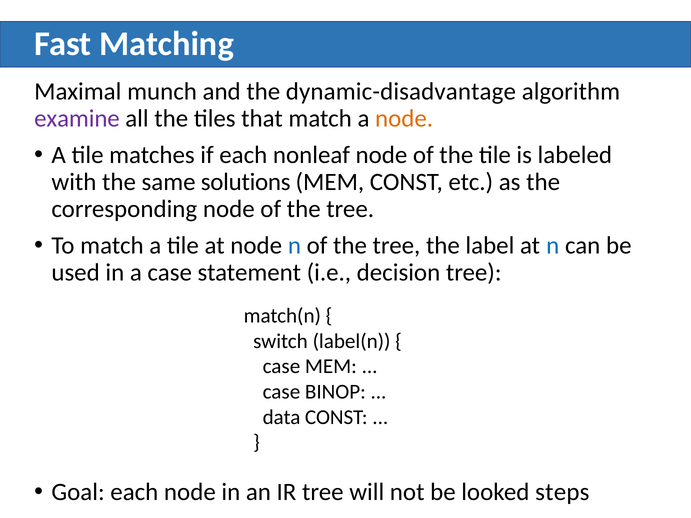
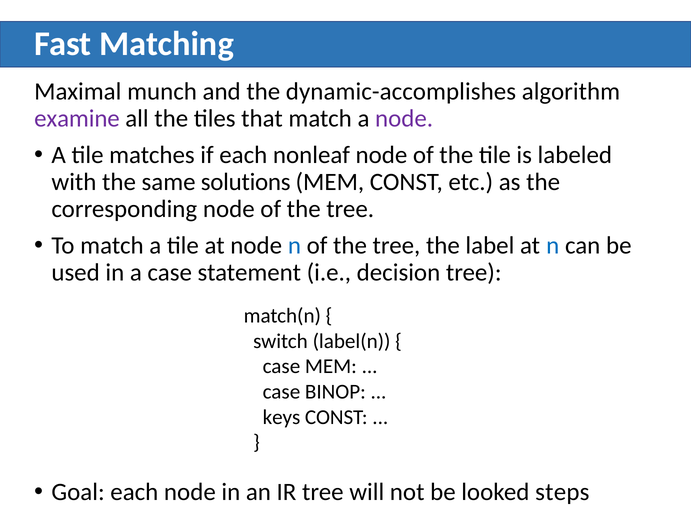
dynamic-disadvantage: dynamic-disadvantage -> dynamic-accomplishes
node at (404, 118) colour: orange -> purple
data: data -> keys
